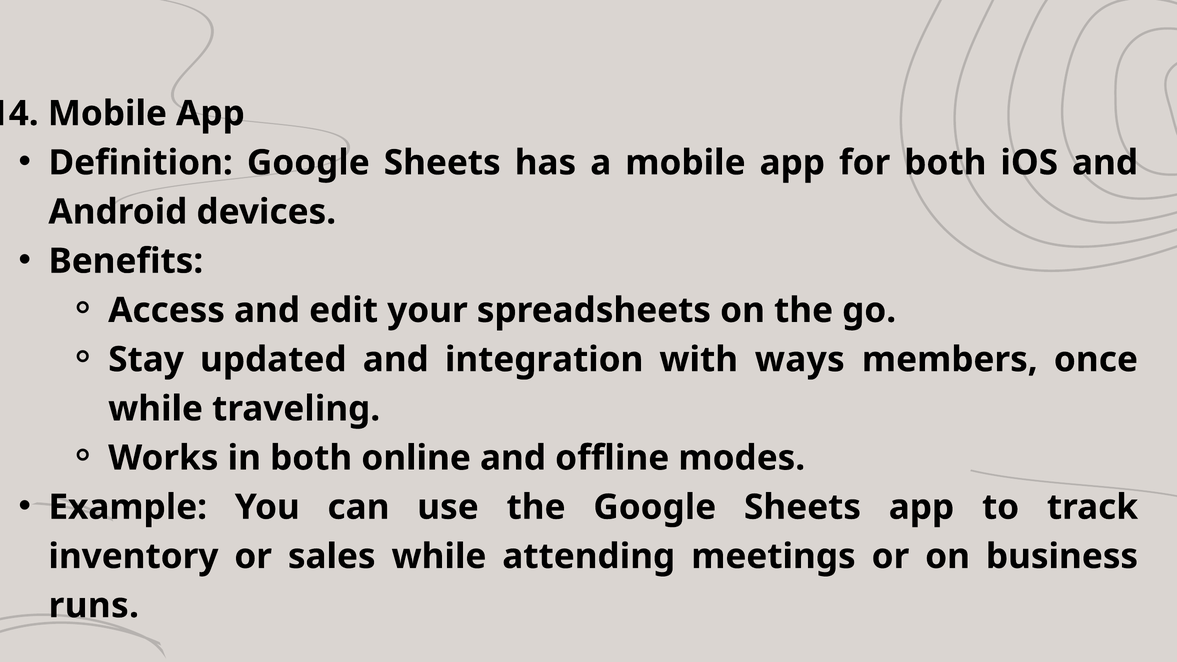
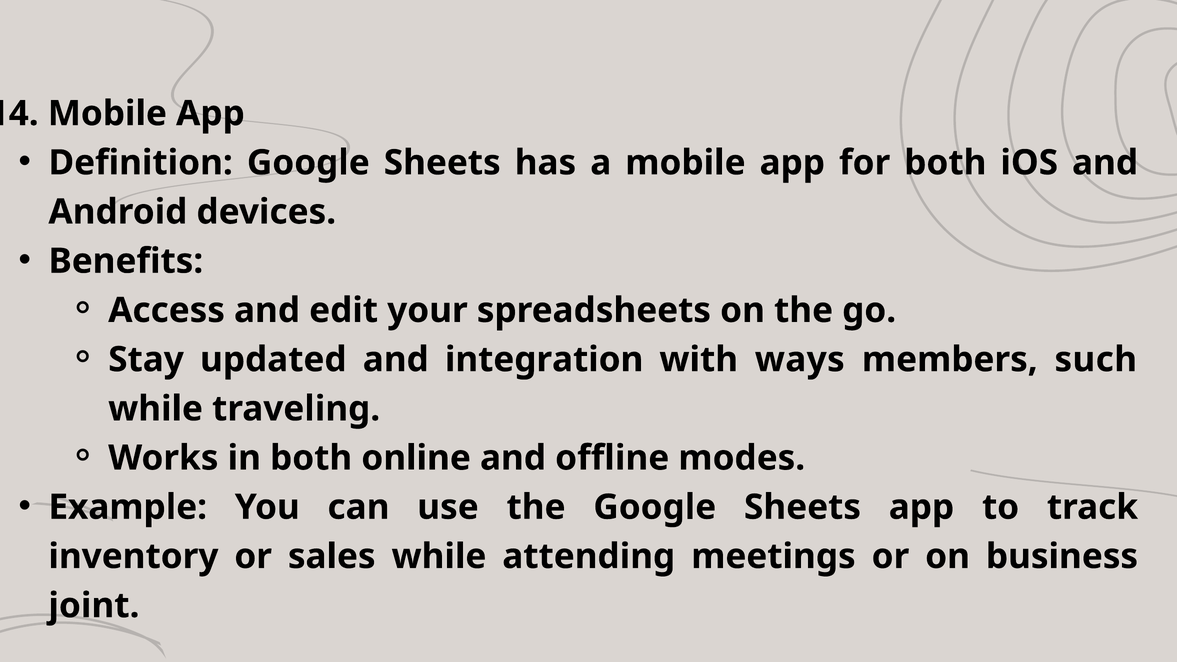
once: once -> such
runs: runs -> joint
